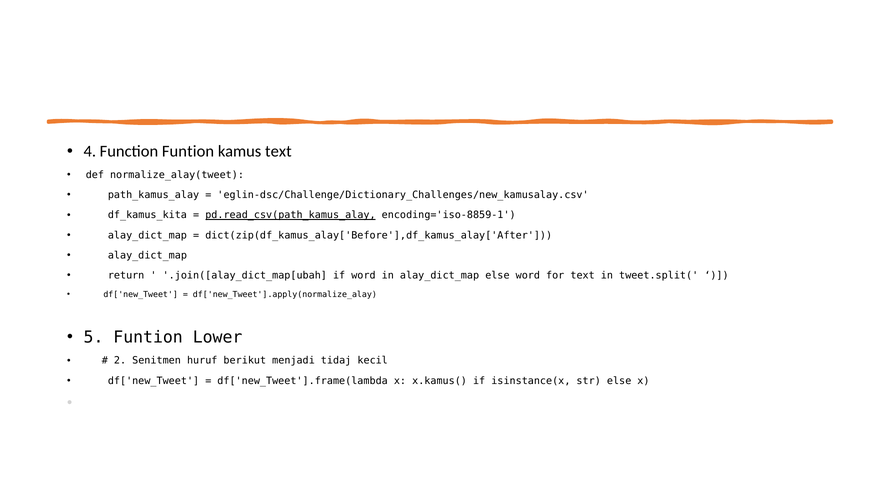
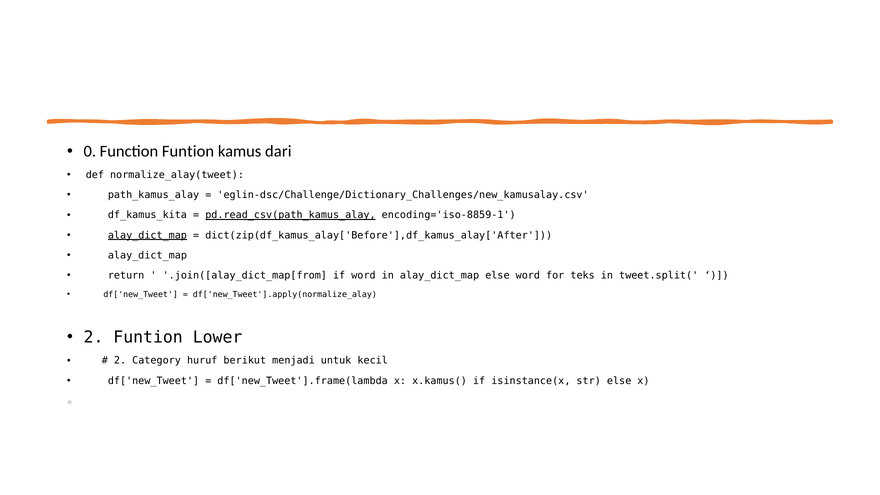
4: 4 -> 0
kamus text: text -> dari
alay_dict_map at (147, 235) underline: none -> present
.join([alay_dict_map[ubah: .join([alay_dict_map[ubah -> .join([alay_dict_map[from
for text: text -> teks
5 at (94, 337): 5 -> 2
Senitmen: Senitmen -> Category
tidaj: tidaj -> untuk
